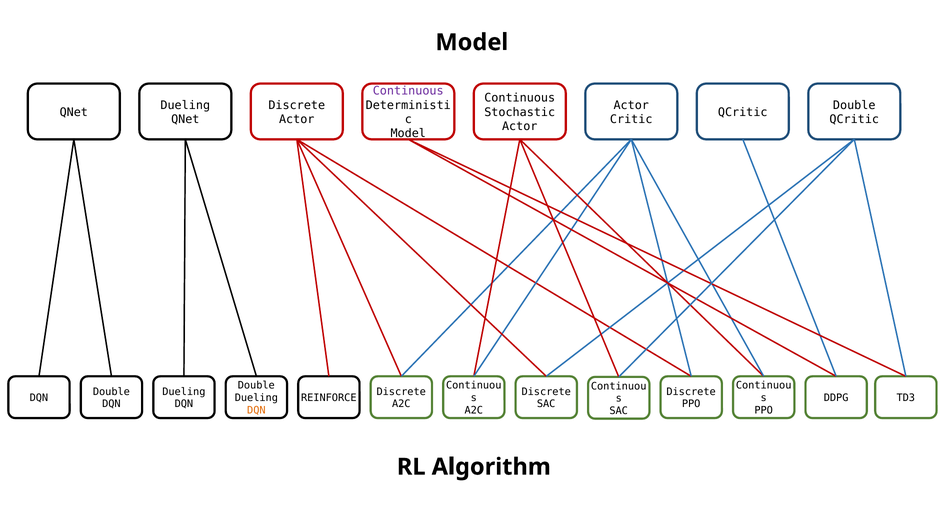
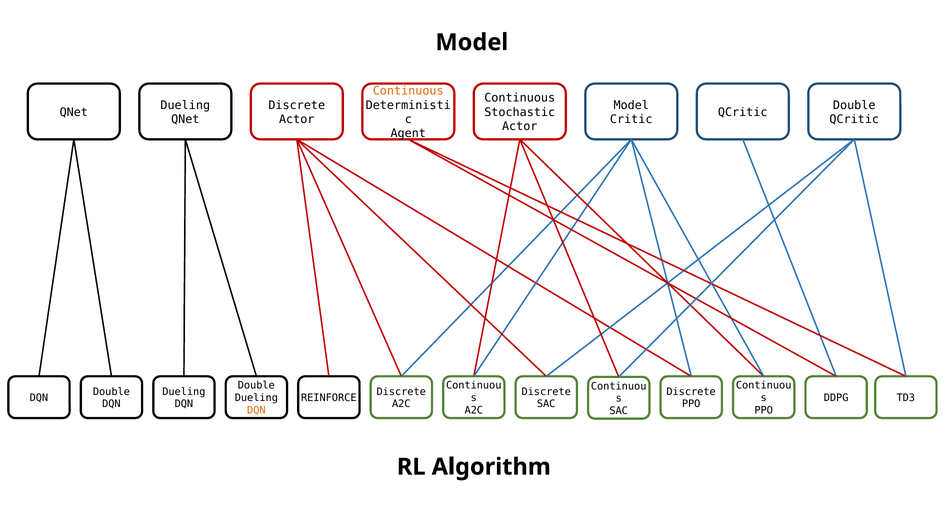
Continuous at (408, 91) colour: purple -> orange
Actor at (631, 105): Actor -> Model
Model at (408, 133): Model -> Agent
